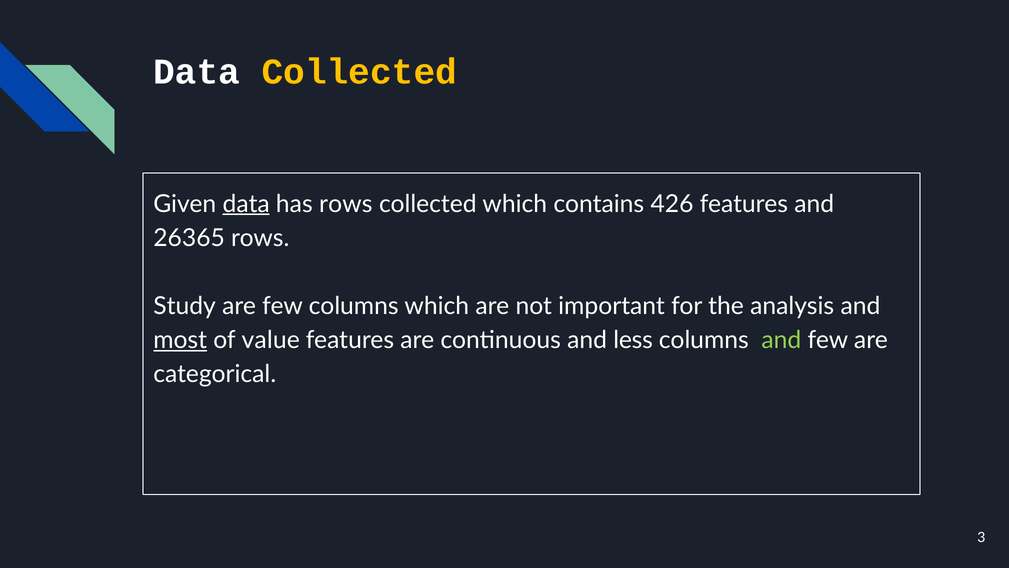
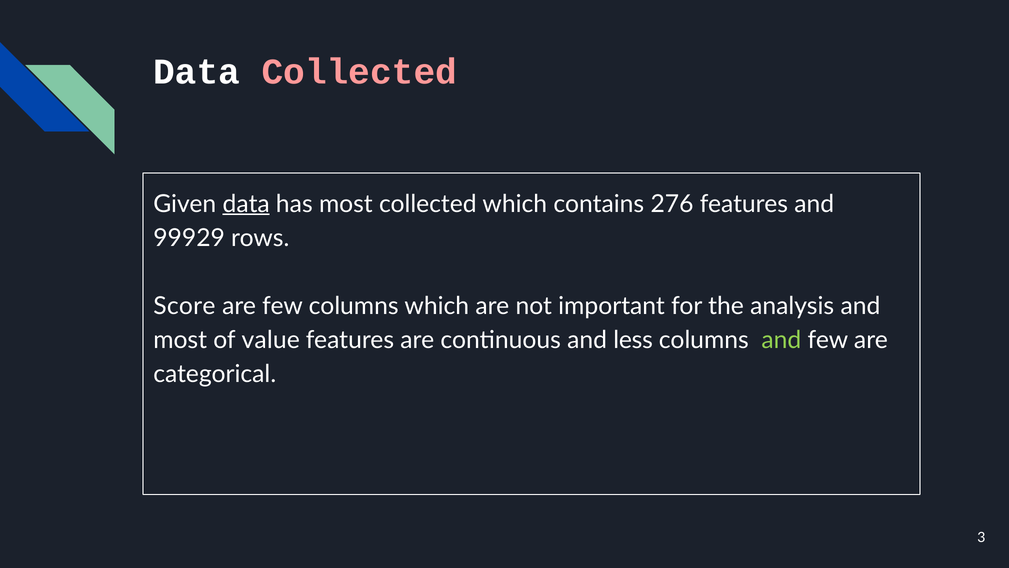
Collected at (359, 72) colour: yellow -> pink
has rows: rows -> most
426: 426 -> 276
26365: 26365 -> 99929
Study: Study -> Score
most at (180, 340) underline: present -> none
